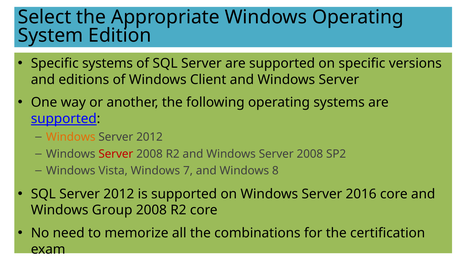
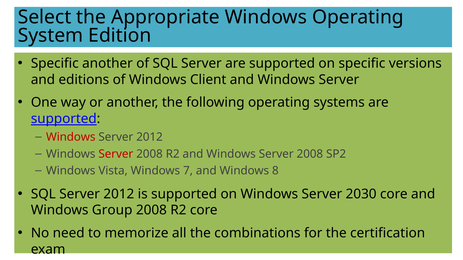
Specific systems: systems -> another
Windows at (71, 137) colour: orange -> red
2016: 2016 -> 2030
